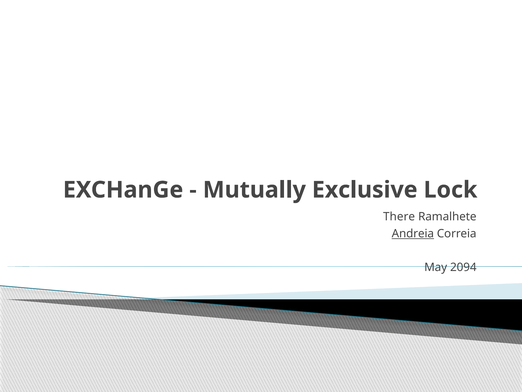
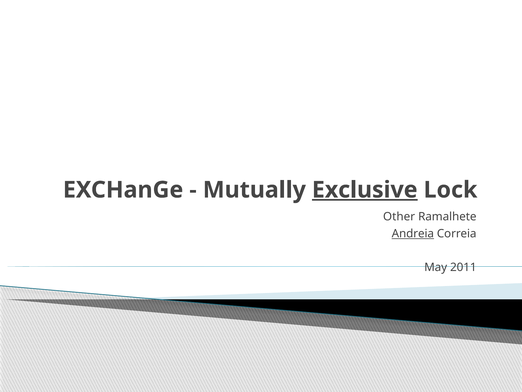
Exclusive underline: none -> present
There: There -> Other
2094: 2094 -> 2011
